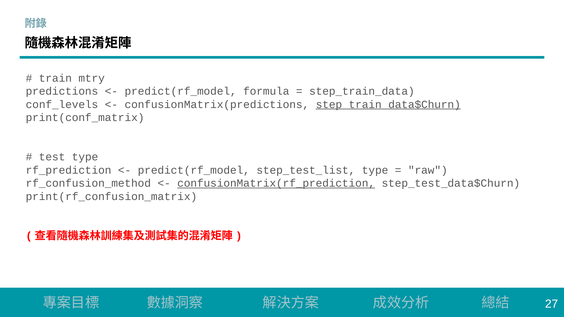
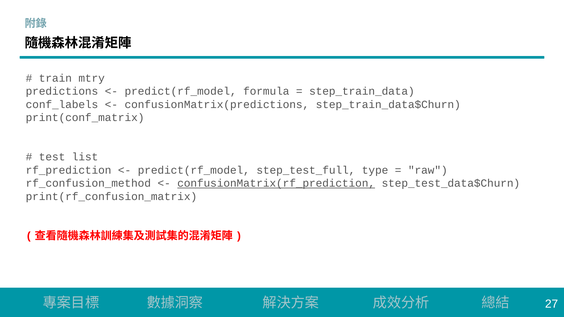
conf_levels: conf_levels -> conf_labels
step_train_data$Churn underline: present -> none
test type: type -> list
step_test_list: step_test_list -> step_test_full
